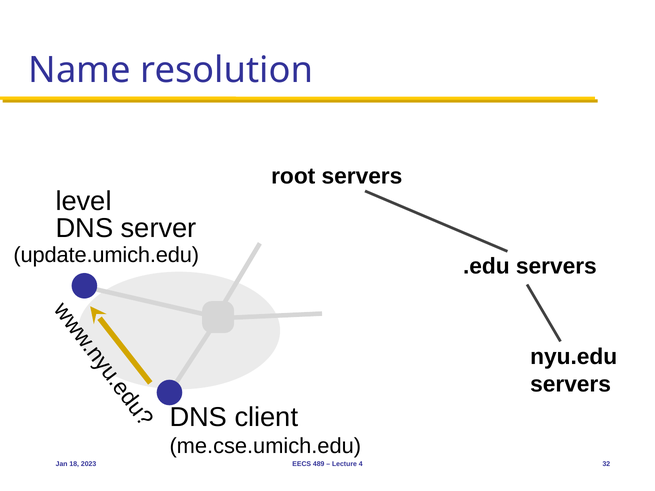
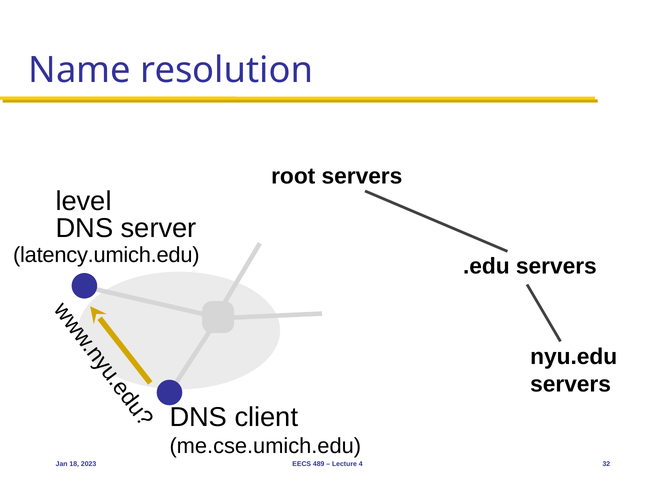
update.umich.edu: update.umich.edu -> latency.umich.edu
